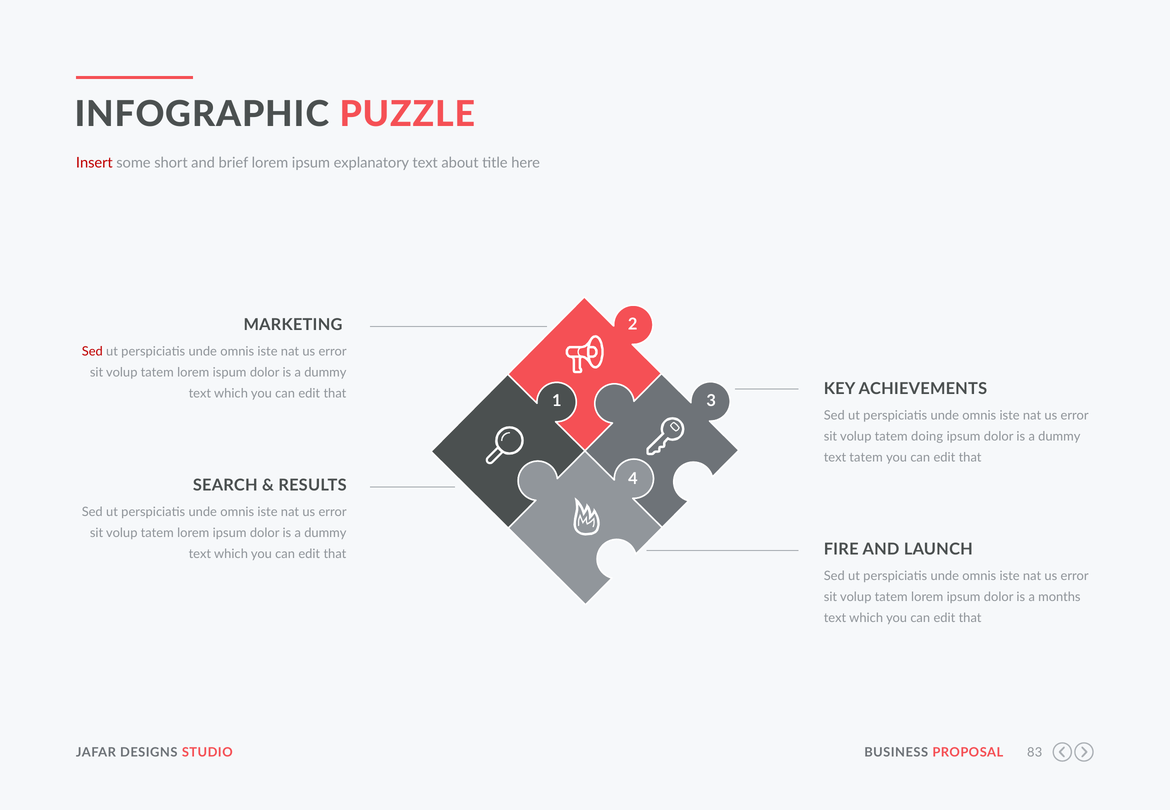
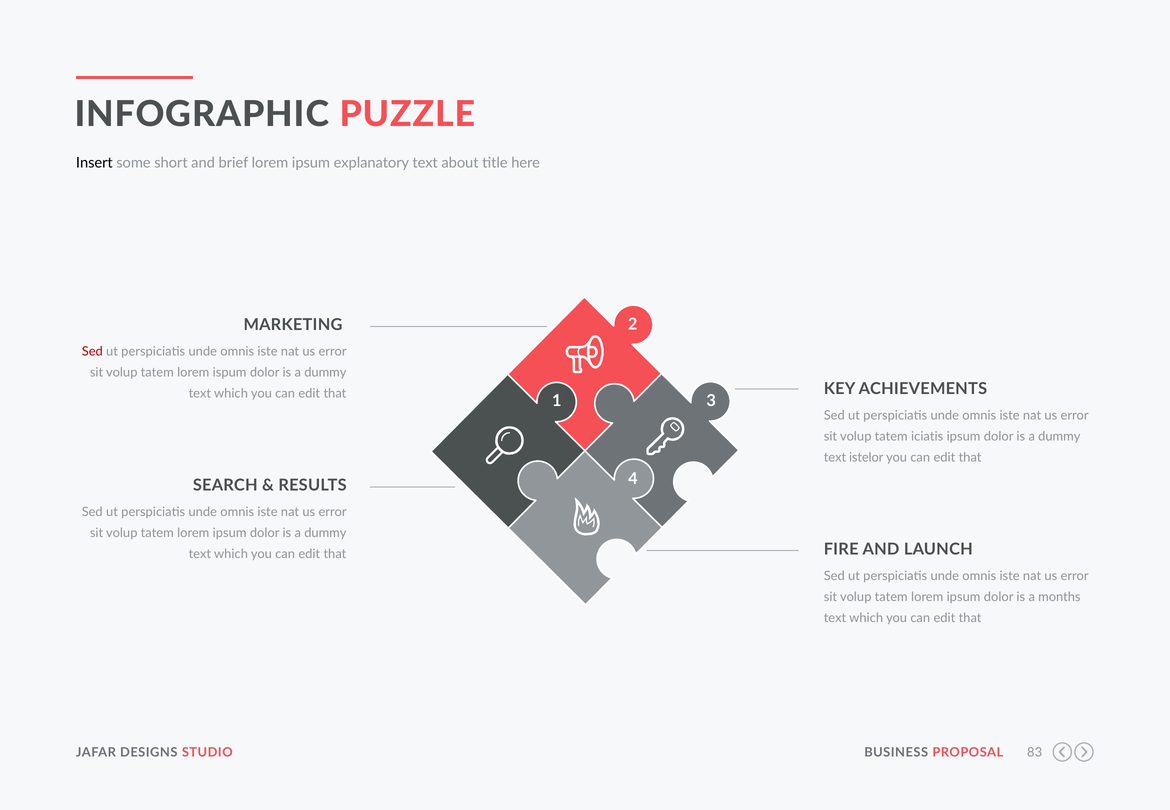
Insert colour: red -> black
doing: doing -> iciatis
text tatem: tatem -> istelor
